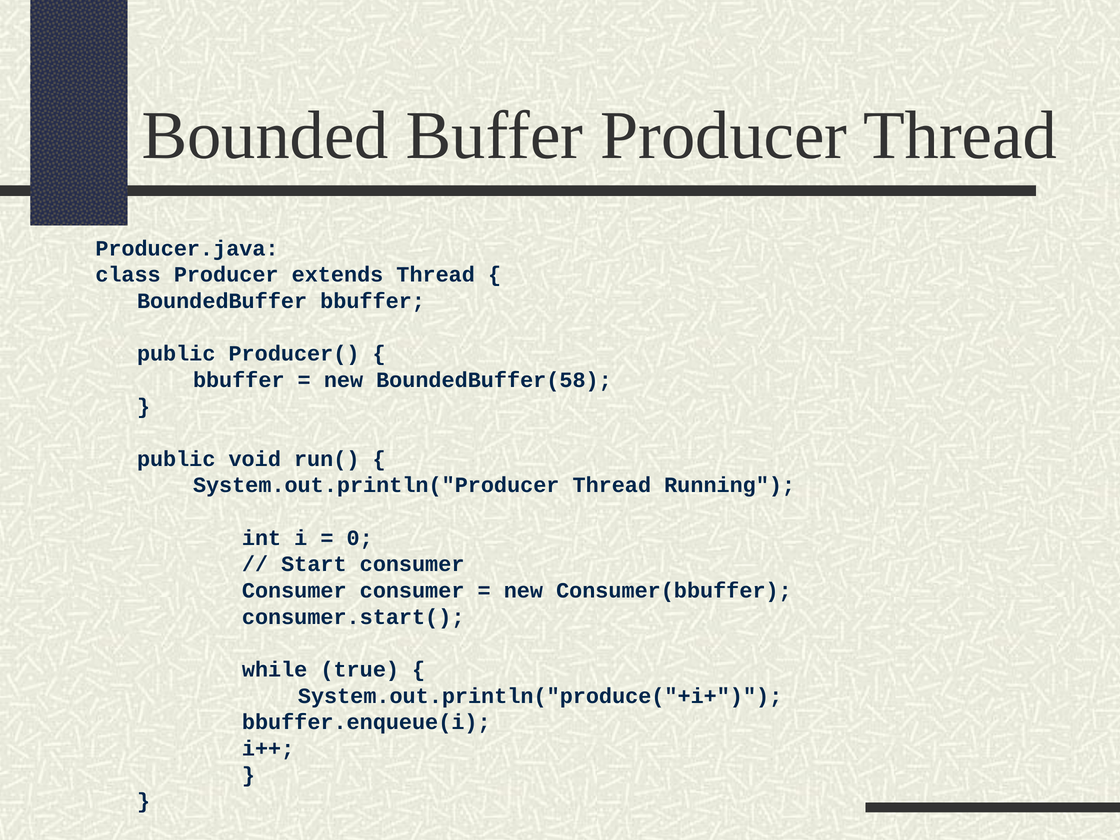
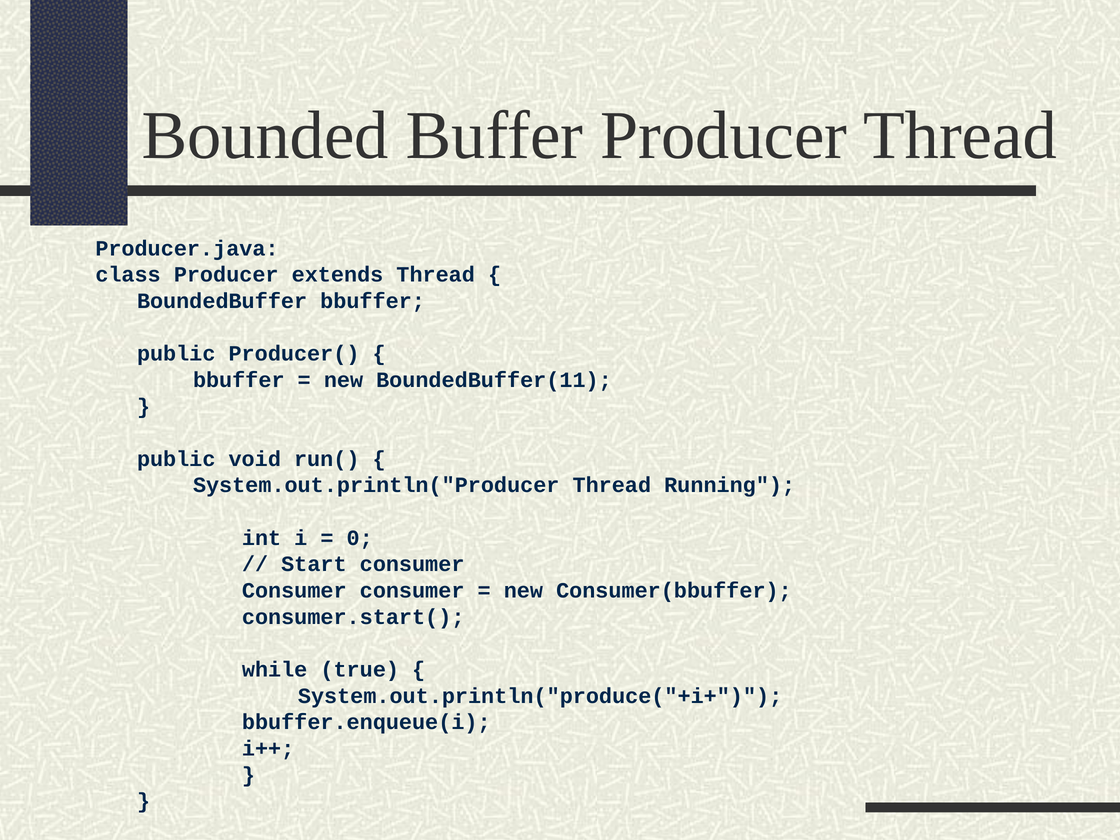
BoundedBuffer(58: BoundedBuffer(58 -> BoundedBuffer(11
